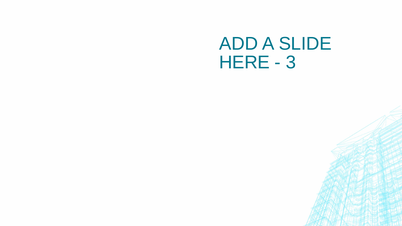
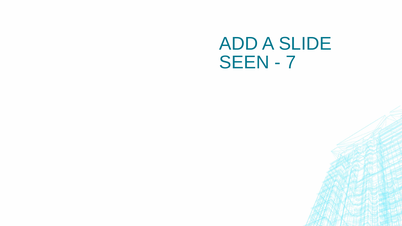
HERE: HERE -> SEEN
3: 3 -> 7
